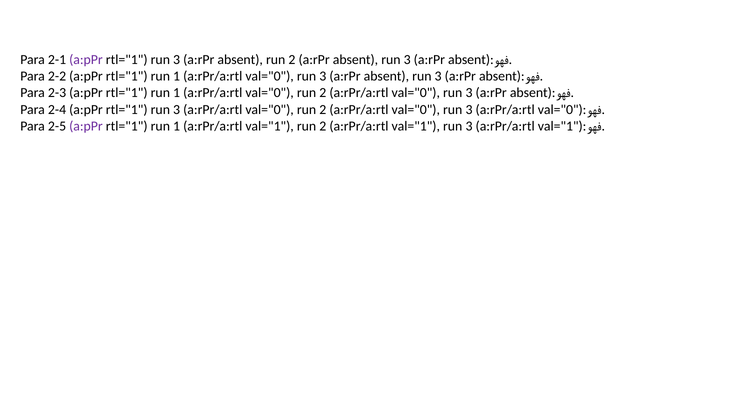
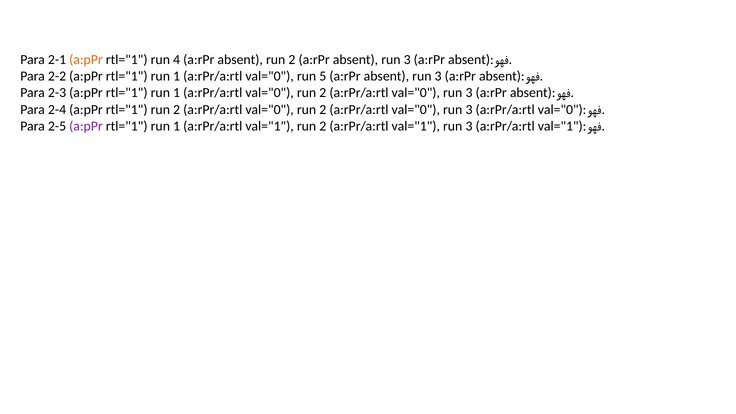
a:pPr at (86, 60) colour: purple -> orange
3 at (177, 60): 3 -> 4
3 at (323, 76): 3 -> 5
3 at (177, 109): 3 -> 2
